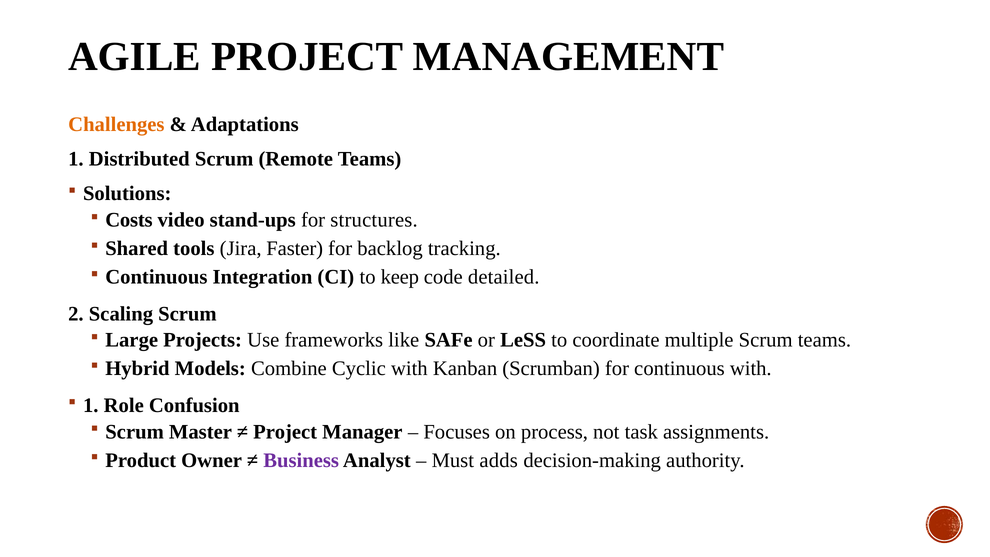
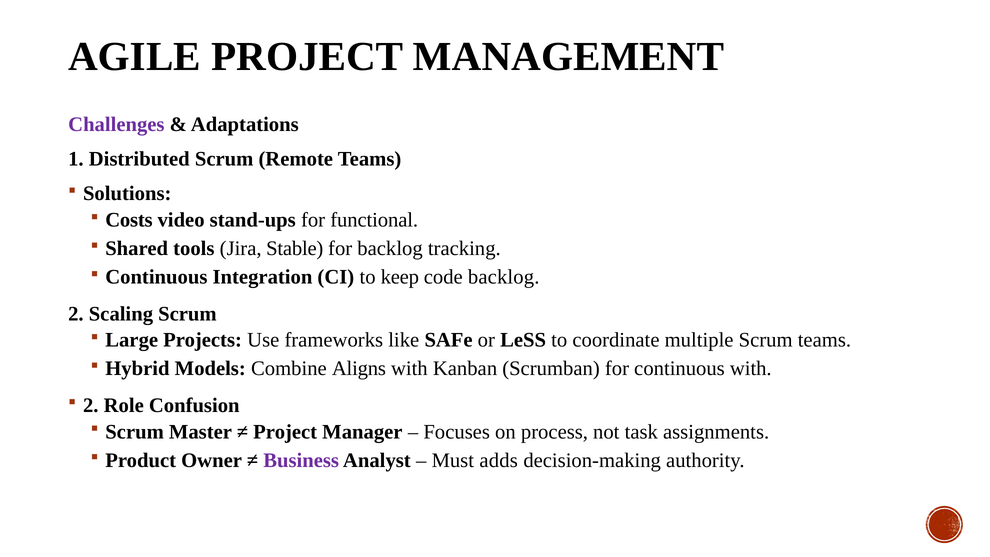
Challenges colour: orange -> purple
structures: structures -> functional
Faster: Faster -> Stable
code detailed: detailed -> backlog
Cyclic: Cyclic -> Aligns
1 at (91, 405): 1 -> 2
